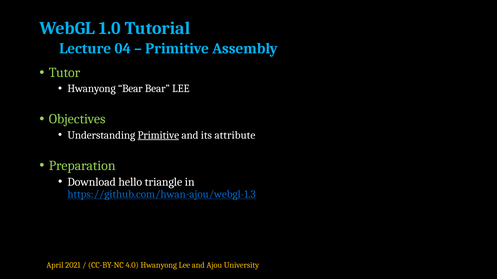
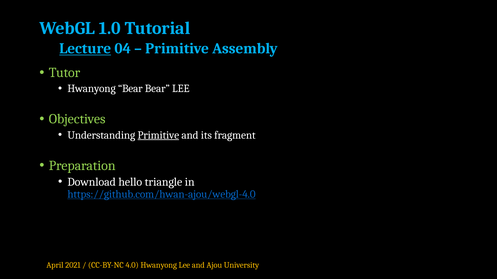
Lecture underline: none -> present
attribute: attribute -> fragment
https://github.com/hwan-ajou/webgl-1.3: https://github.com/hwan-ajou/webgl-1.3 -> https://github.com/hwan-ajou/webgl-4.0
